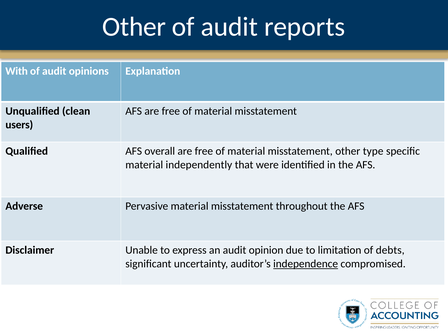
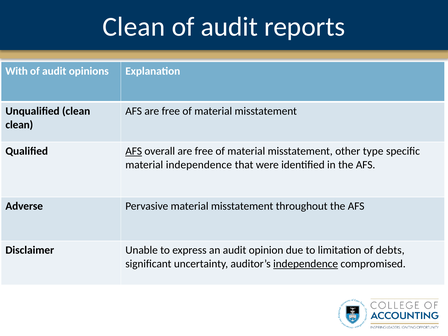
Other at (134, 27): Other -> Clean
users at (19, 125): users -> clean
AFS at (134, 151) underline: none -> present
material independently: independently -> independence
